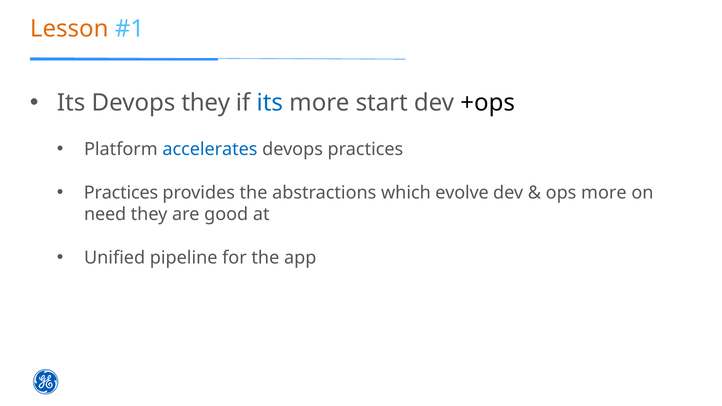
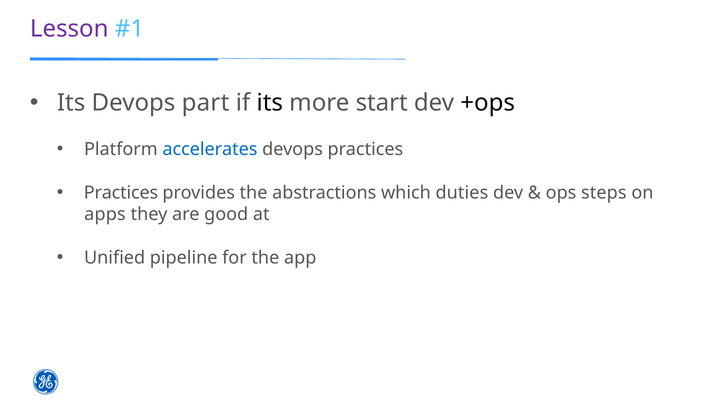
Lesson colour: orange -> purple
Devops they: they -> part
its at (270, 103) colour: blue -> black
evolve: evolve -> duties
ops more: more -> steps
need: need -> apps
